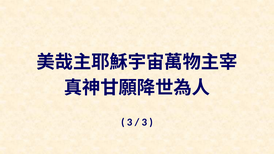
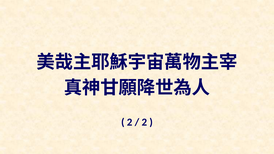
3 at (130, 122): 3 -> 2
3 at (144, 122): 3 -> 2
